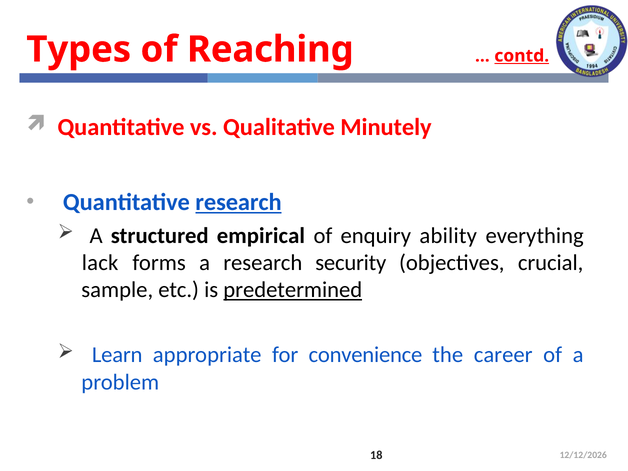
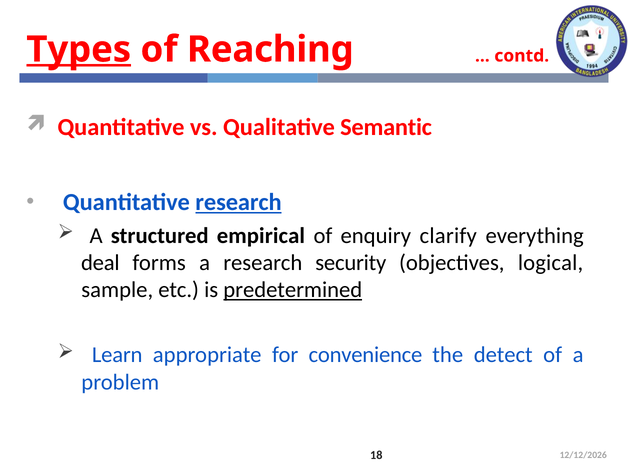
Types underline: none -> present
contd underline: present -> none
Minutely: Minutely -> Semantic
ability: ability -> clarify
lack: lack -> deal
crucial: crucial -> logical
career: career -> detect
